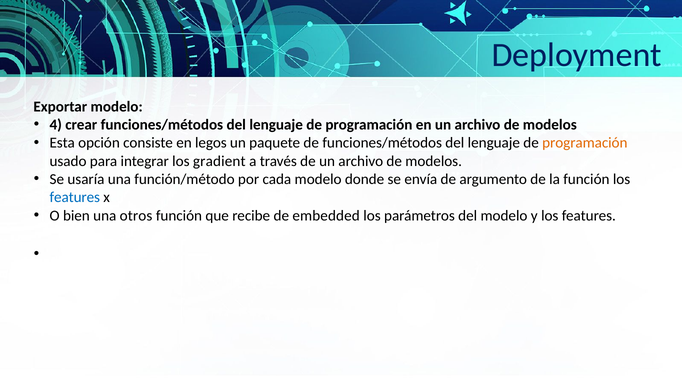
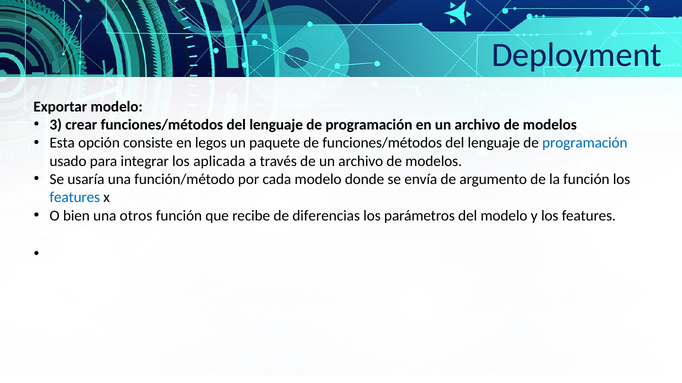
4: 4 -> 3
programación at (585, 143) colour: orange -> blue
gradient: gradient -> aplicada
embedded: embedded -> diferencias
